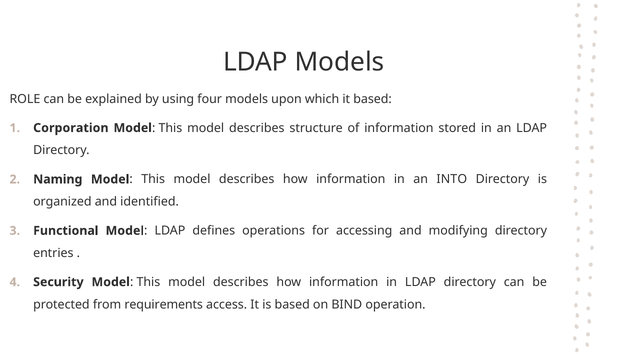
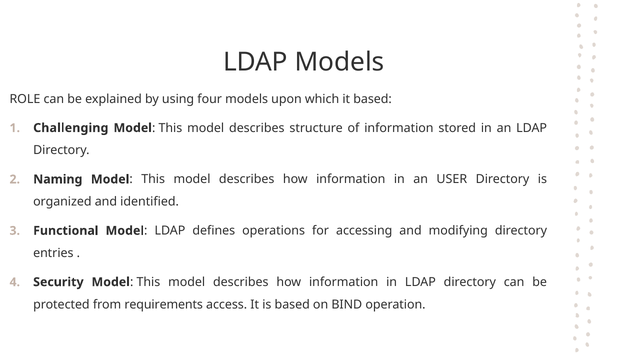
Corporation: Corporation -> Challenging
INTO: INTO -> USER
